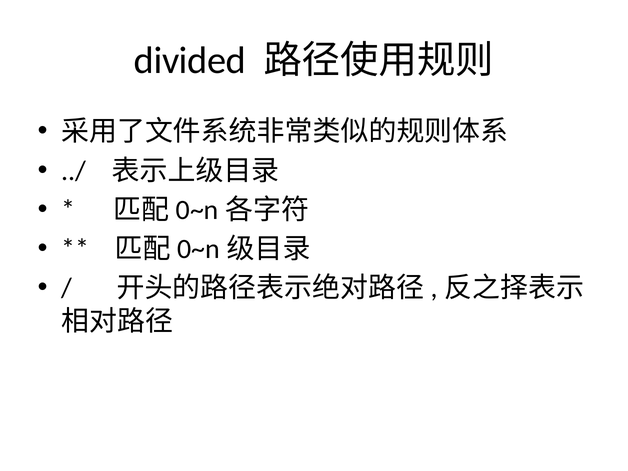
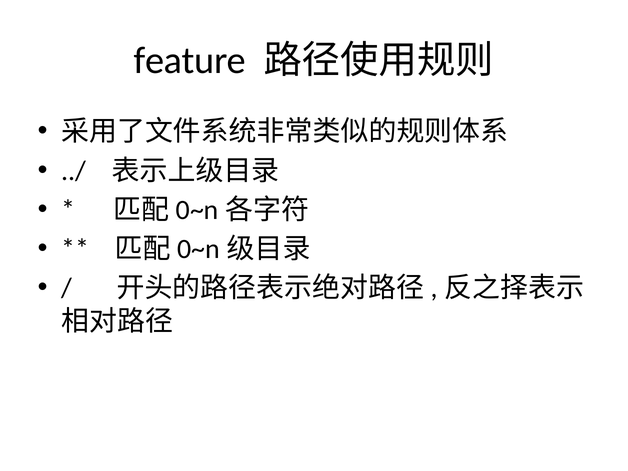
divided: divided -> feature
